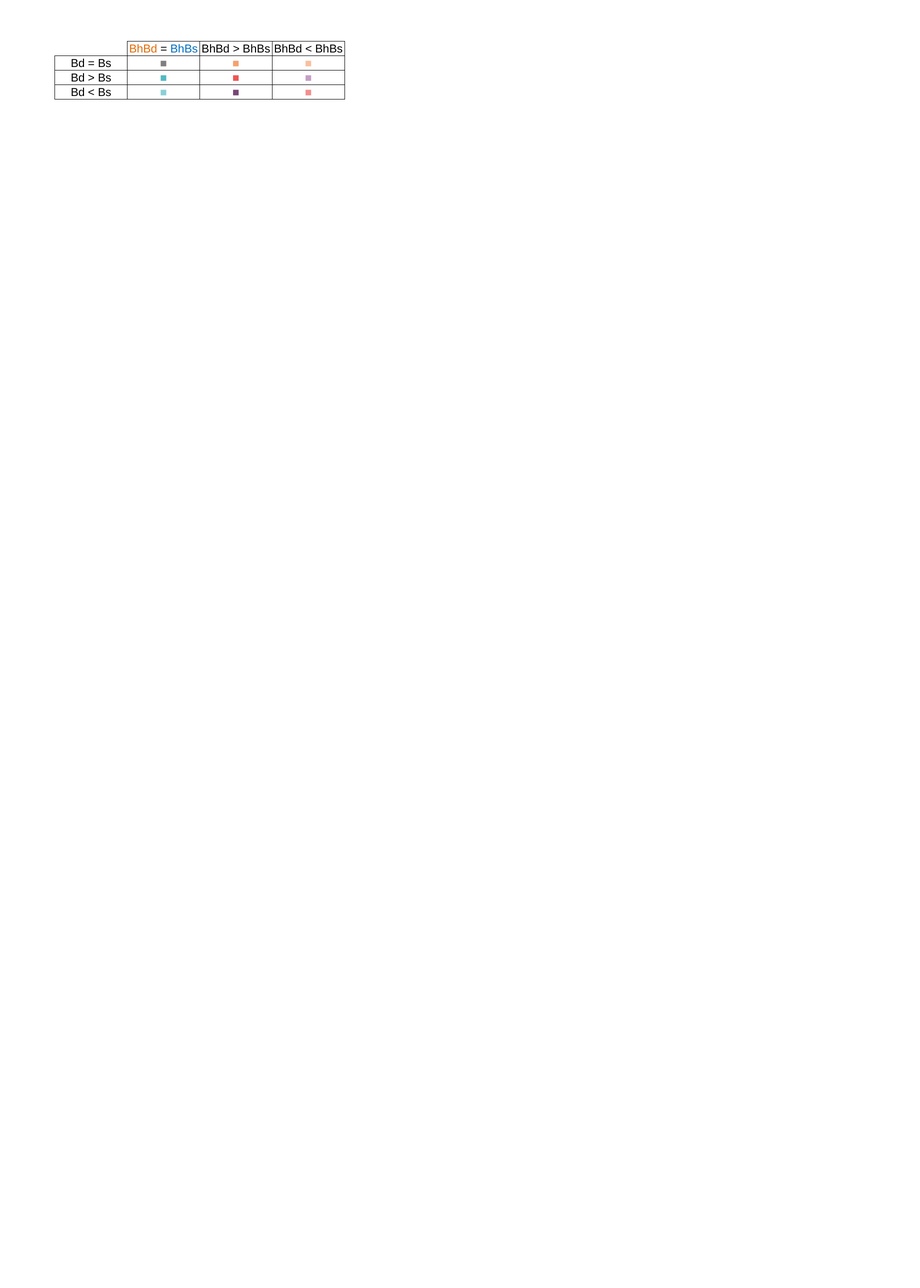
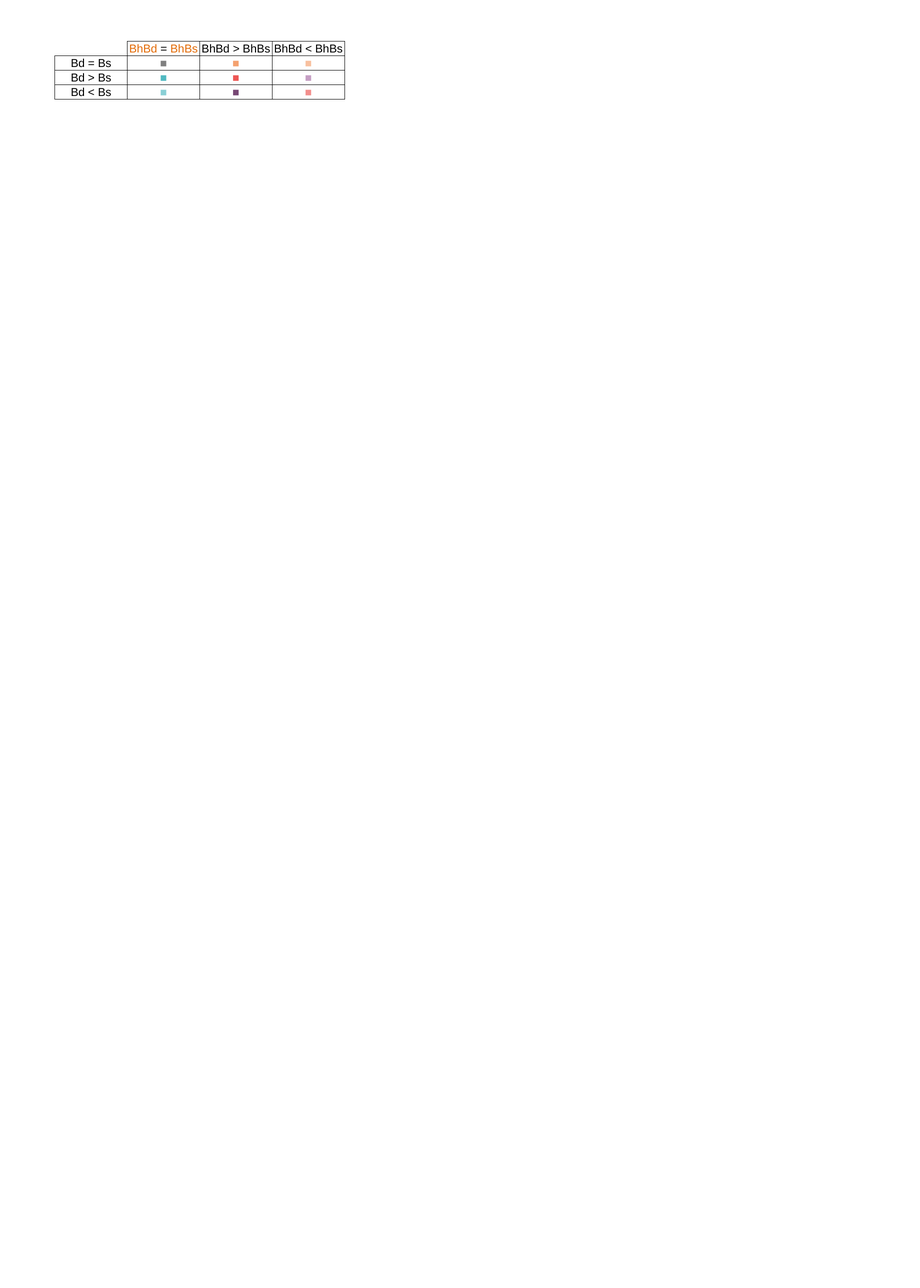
BhBs at (184, 49) colour: blue -> orange
